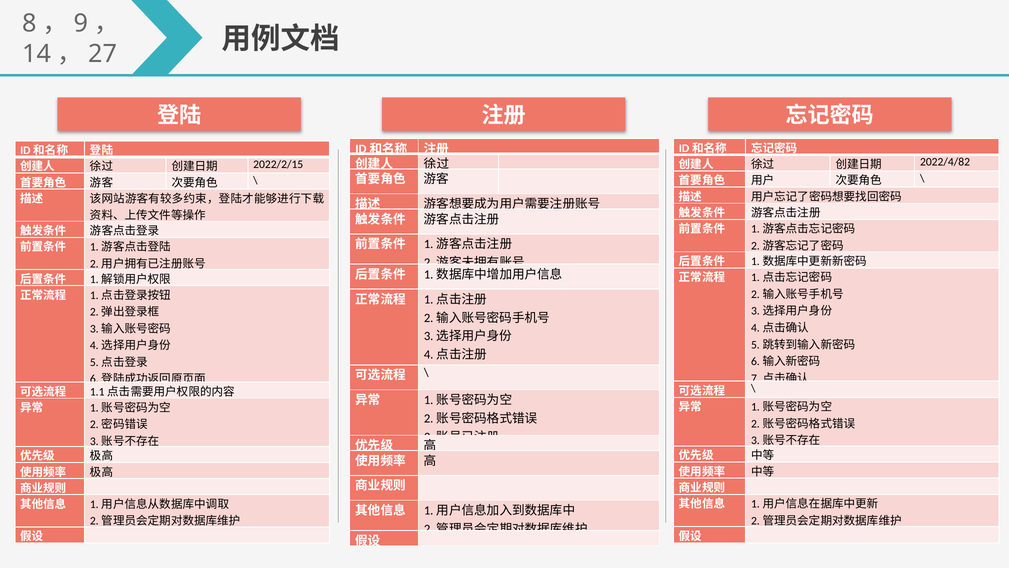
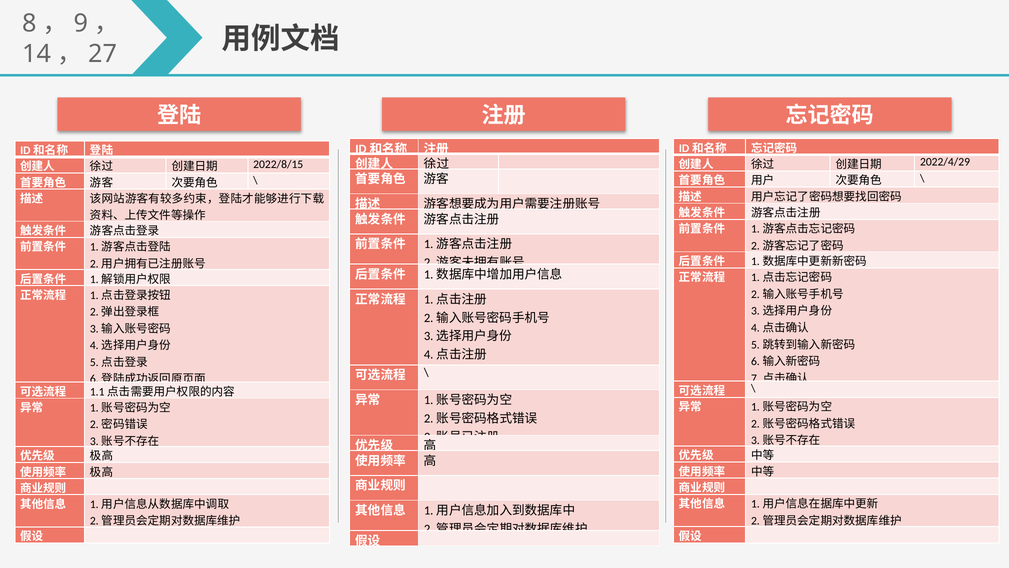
2022/4/82: 2022/4/82 -> 2022/4/29
2022/2/15: 2022/2/15 -> 2022/8/15
